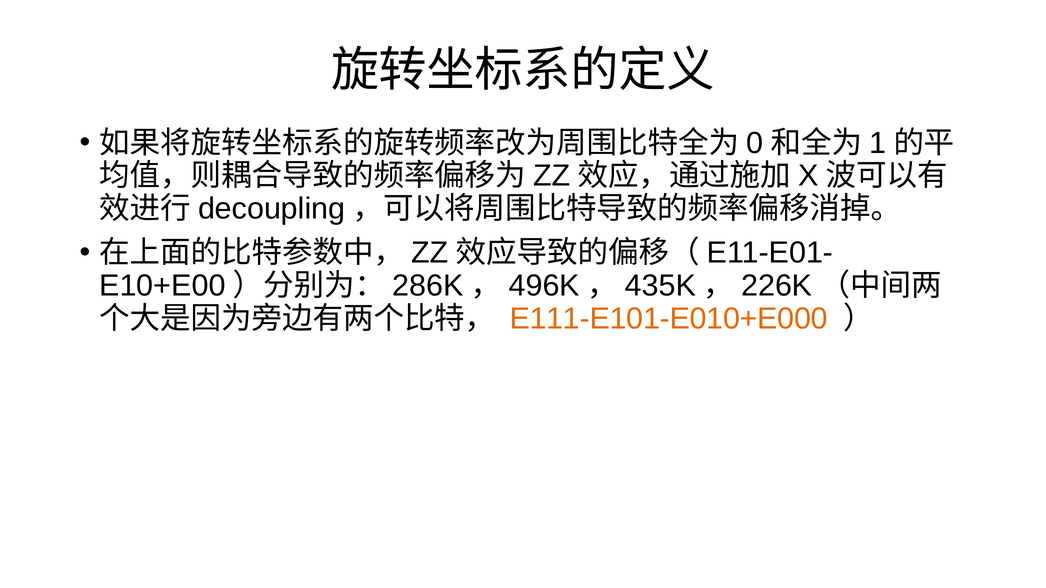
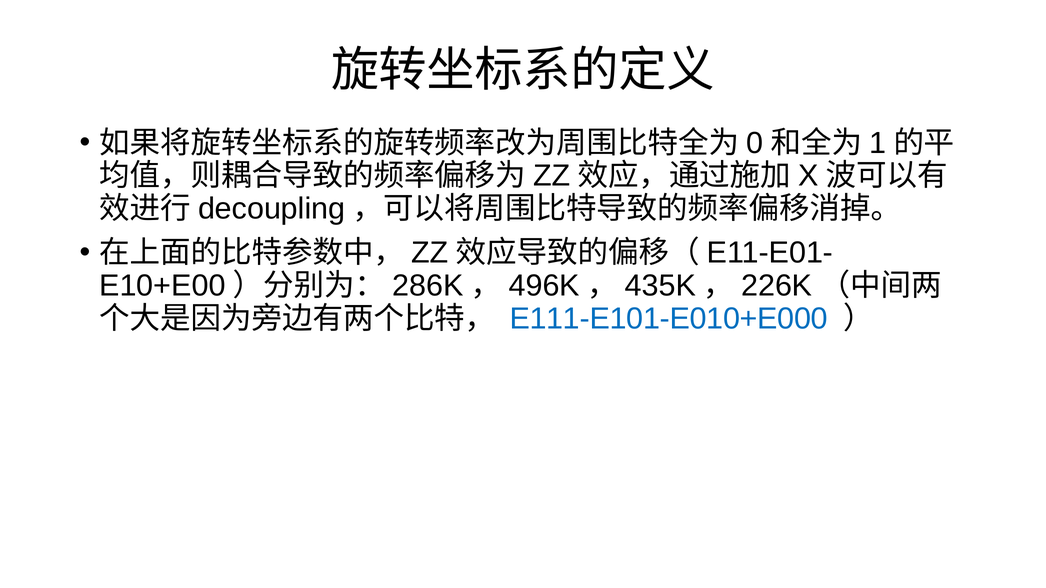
E111-E101-E010+E000 colour: orange -> blue
